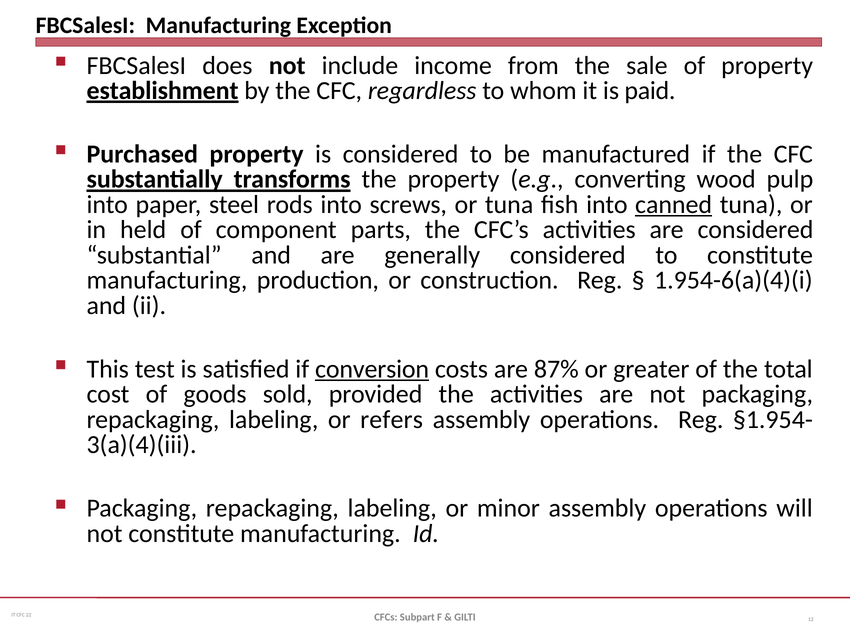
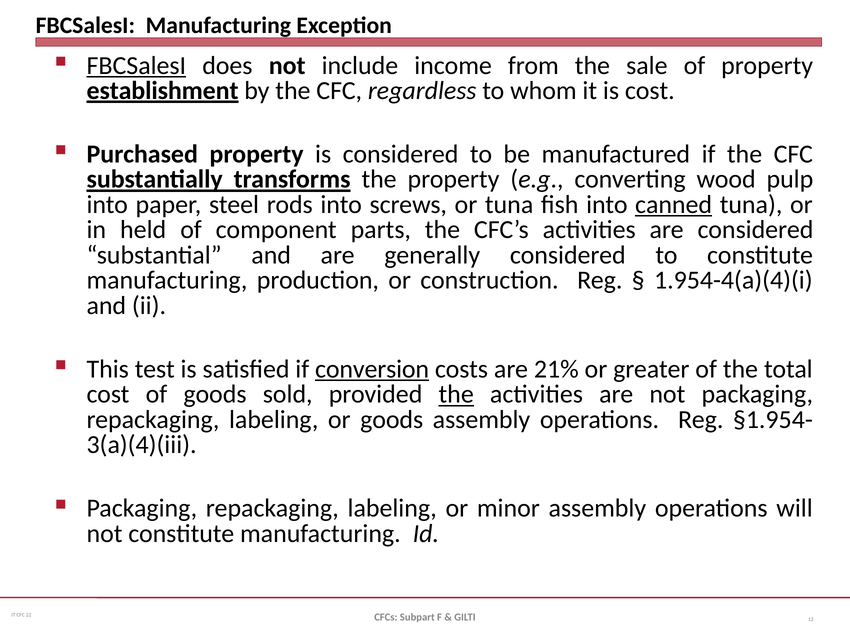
FBCSalesI at (136, 65) underline: none -> present
is paid: paid -> cost
1.954-6(a)(4)(i: 1.954-6(a)(4)(i -> 1.954-4(a)(4)(i
87%: 87% -> 21%
the at (456, 394) underline: none -> present
or refers: refers -> goods
